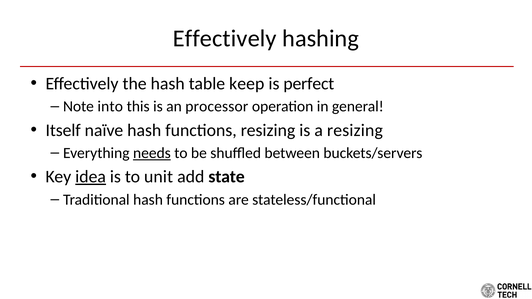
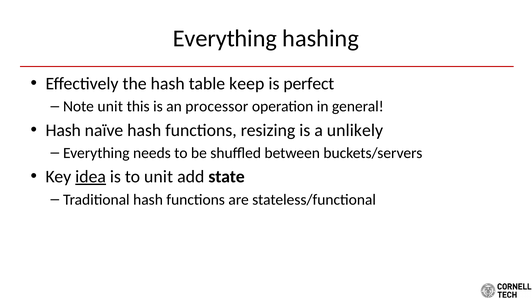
Effectively at (225, 39): Effectively -> Everything
Note into: into -> unit
Itself at (63, 130): Itself -> Hash
a resizing: resizing -> unlikely
needs underline: present -> none
